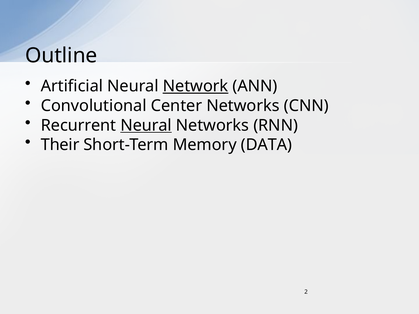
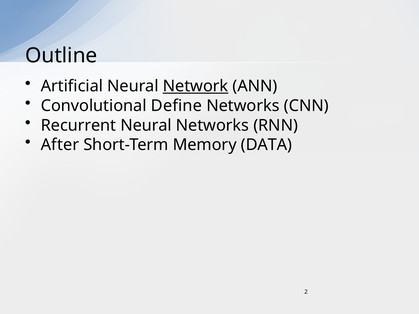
Center: Center -> Define
Neural at (146, 125) underline: present -> none
Their: Their -> After
